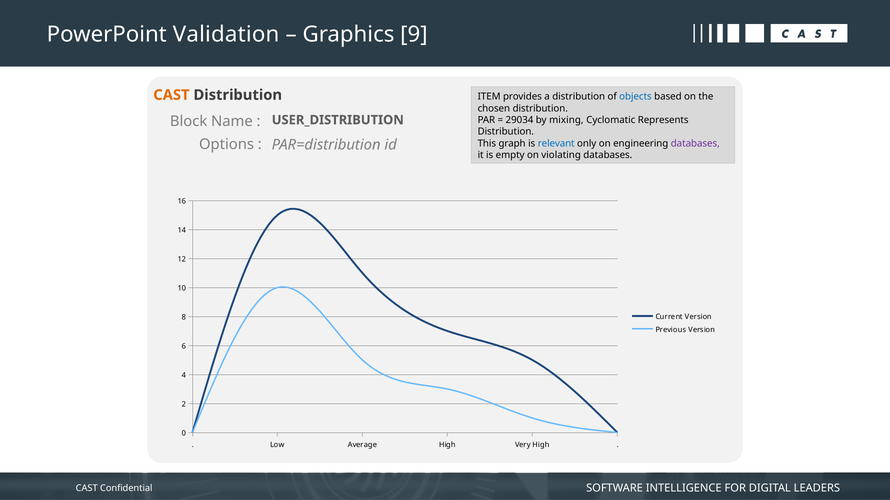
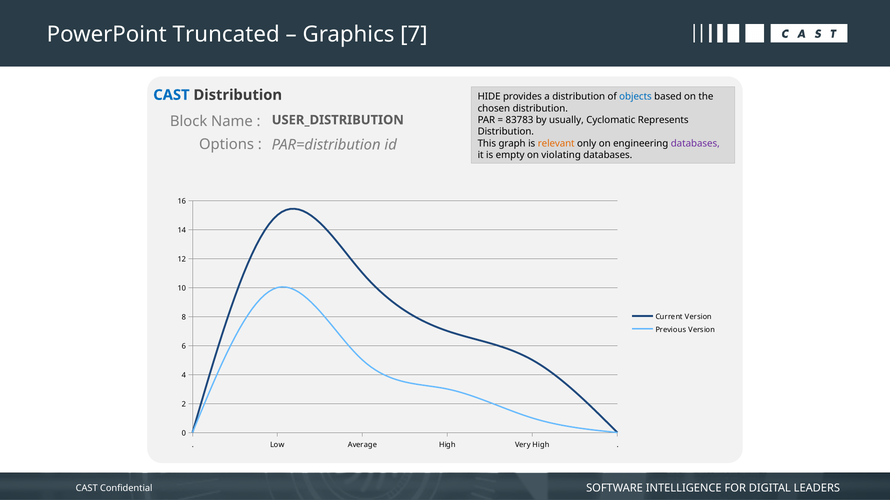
Validation: Validation -> Truncated
9: 9 -> 7
CAST at (171, 95) colour: orange -> blue
ITEM: ITEM -> HIDE
29034: 29034 -> 83783
mixing: mixing -> usually
relevant colour: blue -> orange
